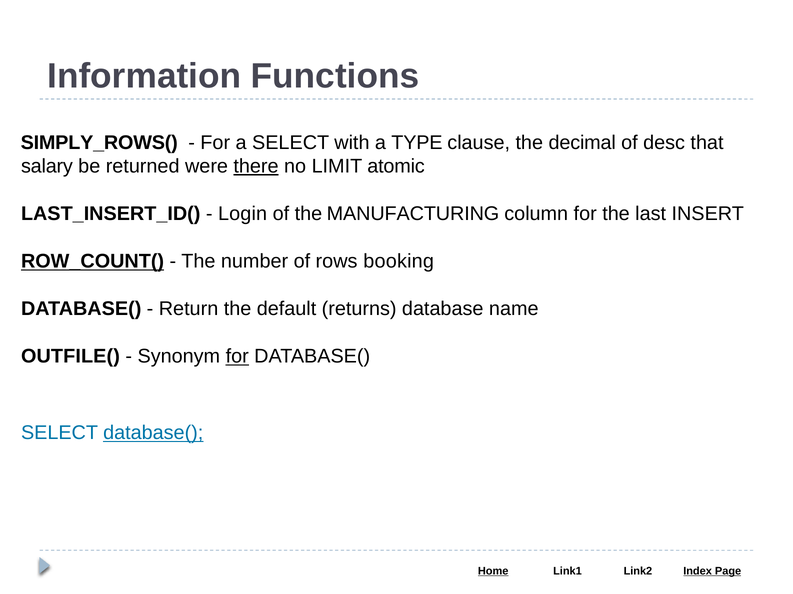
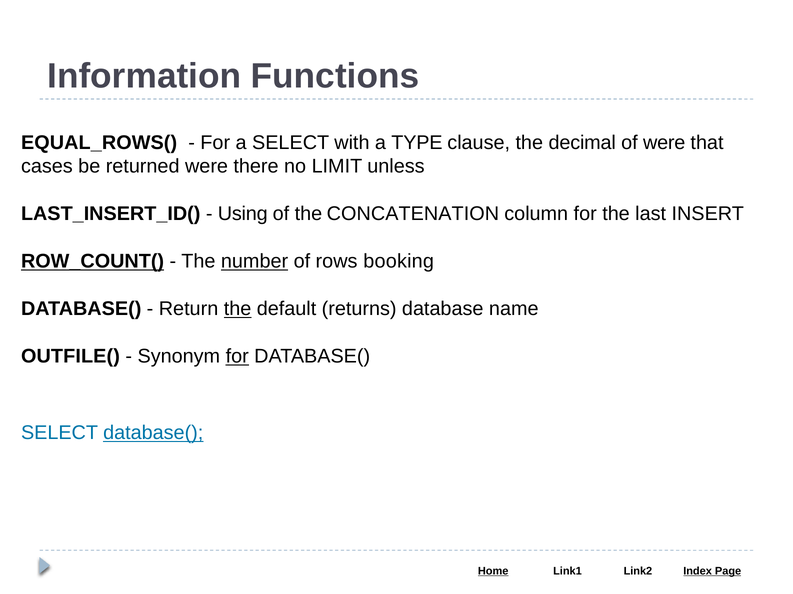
SIMPLY_ROWS(: SIMPLY_ROWS( -> EQUAL_ROWS(
of desc: desc -> were
salary: salary -> cases
there underline: present -> none
atomic: atomic -> unless
Login: Login -> Using
MANUFACTURING: MANUFACTURING -> CONCATENATION
number underline: none -> present
the at (238, 309) underline: none -> present
